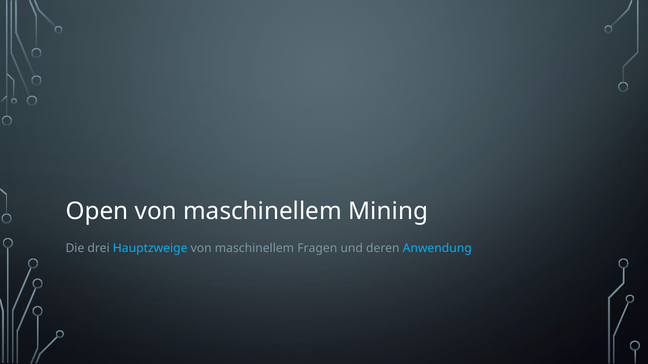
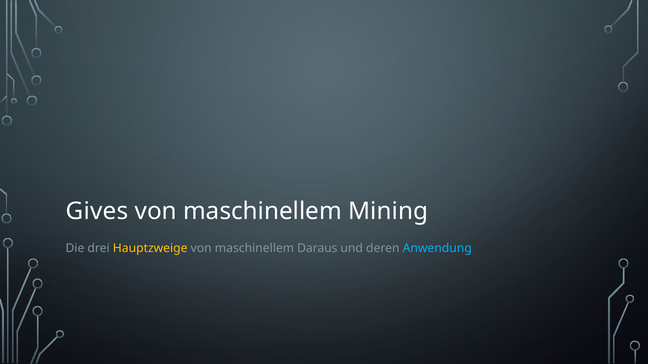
Open: Open -> Gives
Hauptzweige colour: light blue -> yellow
Fragen: Fragen -> Daraus
